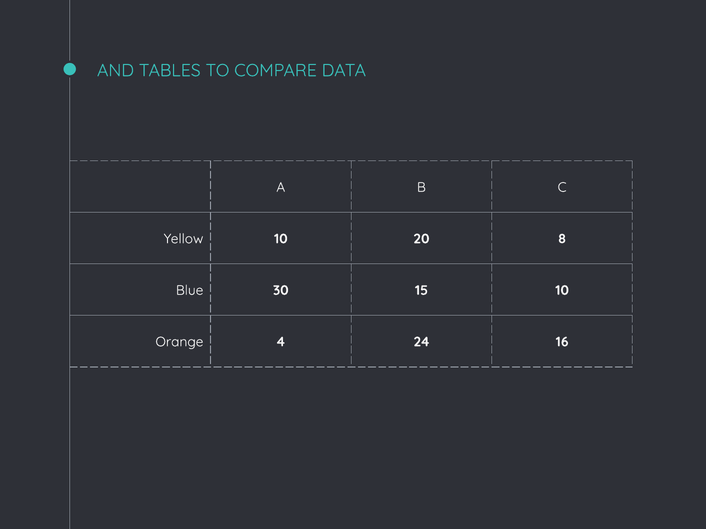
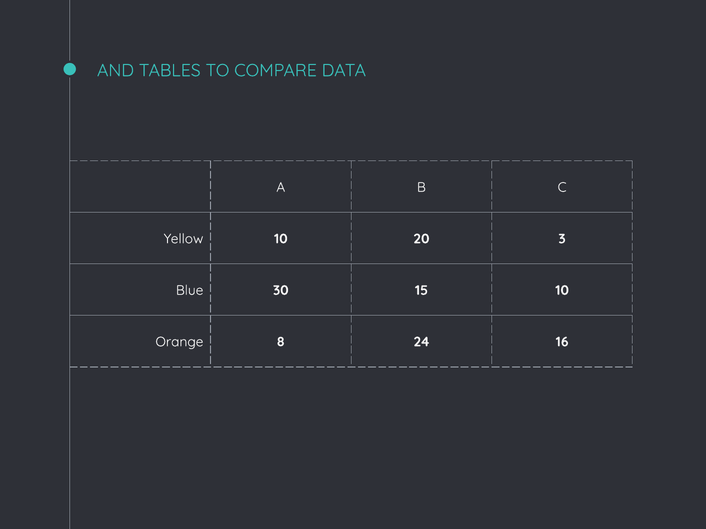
8: 8 -> 3
4: 4 -> 8
